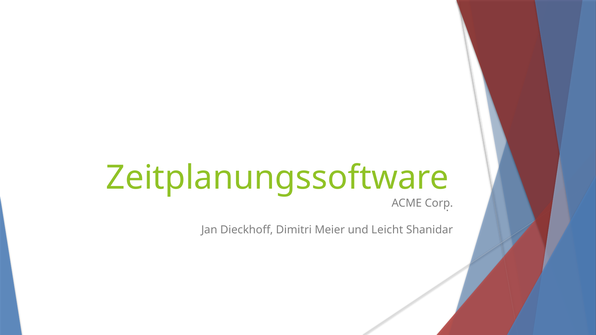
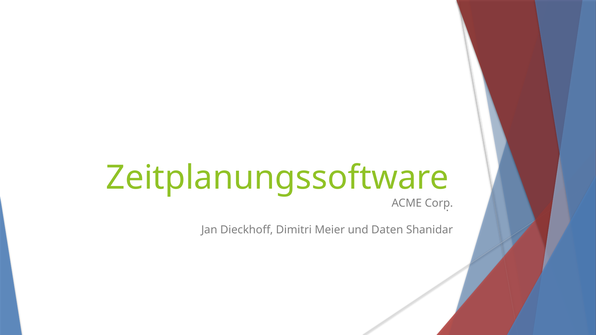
Leicht: Leicht -> Daten
